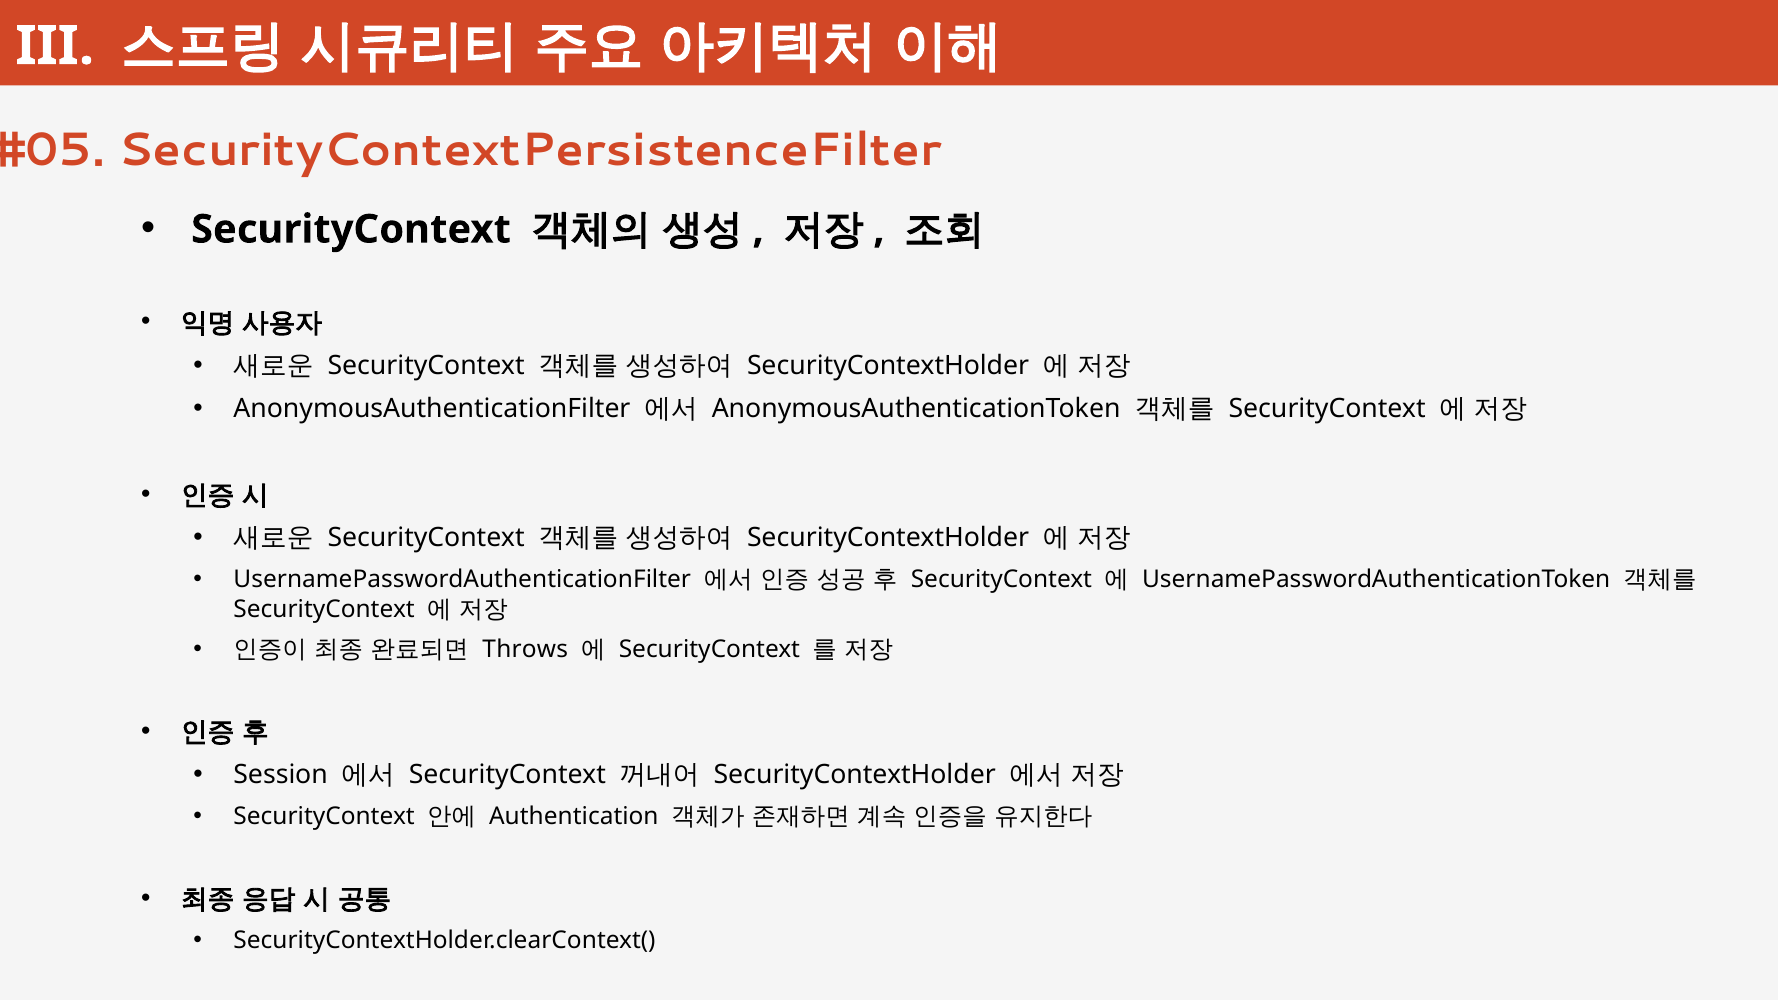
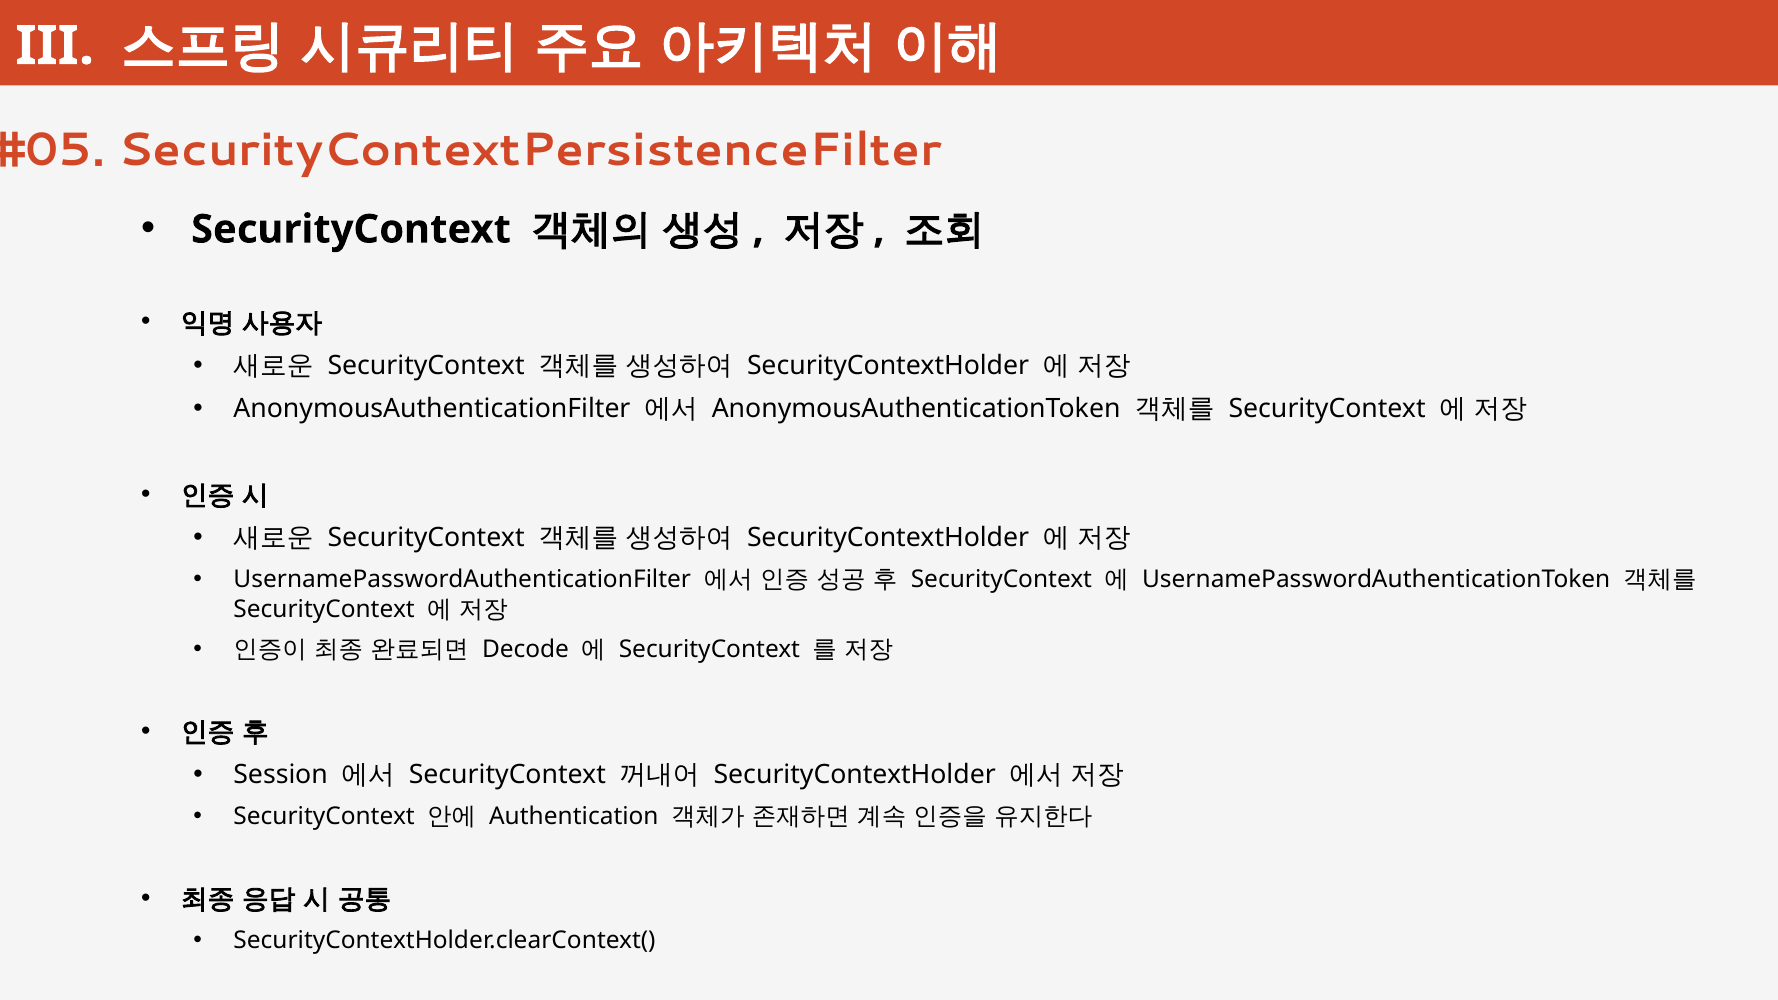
Throws: Throws -> Decode
